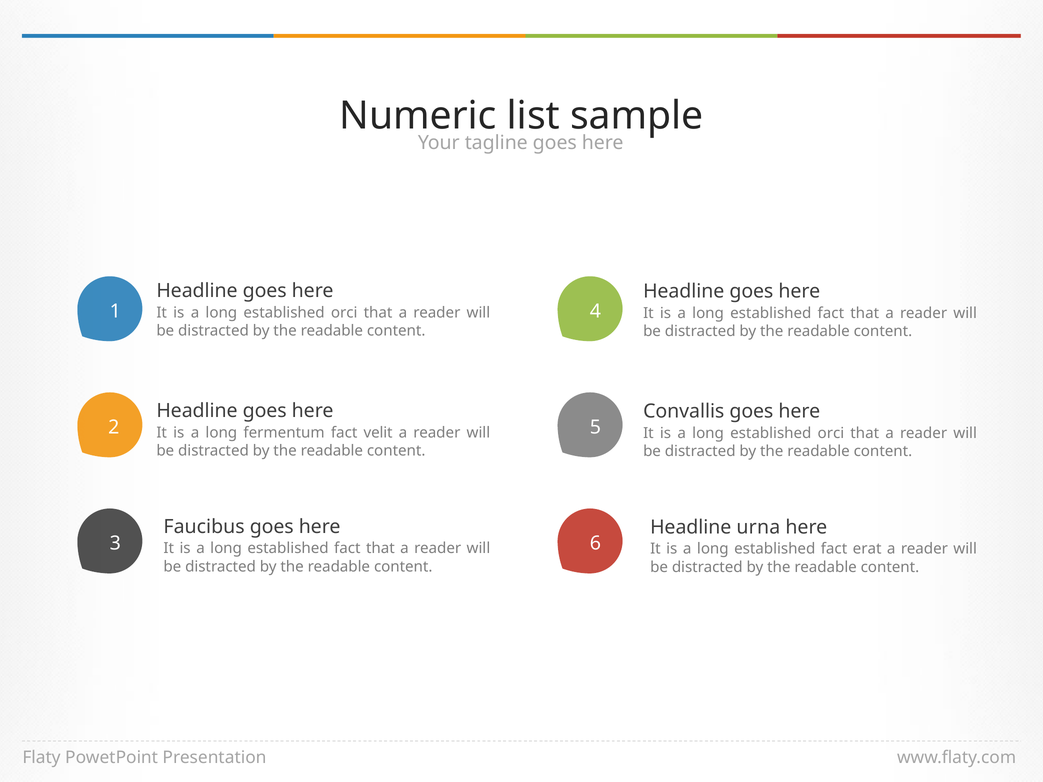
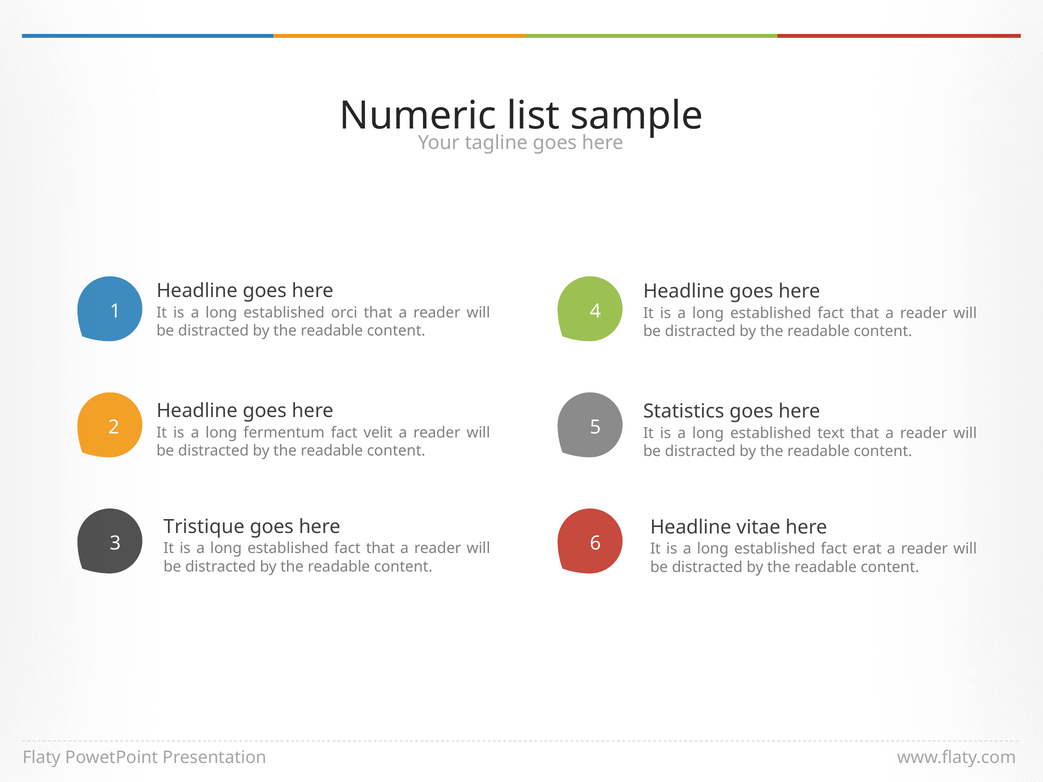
Convallis: Convallis -> Statistics
orci at (831, 433): orci -> text
Faucibus: Faucibus -> Tristique
urna: urna -> vitae
